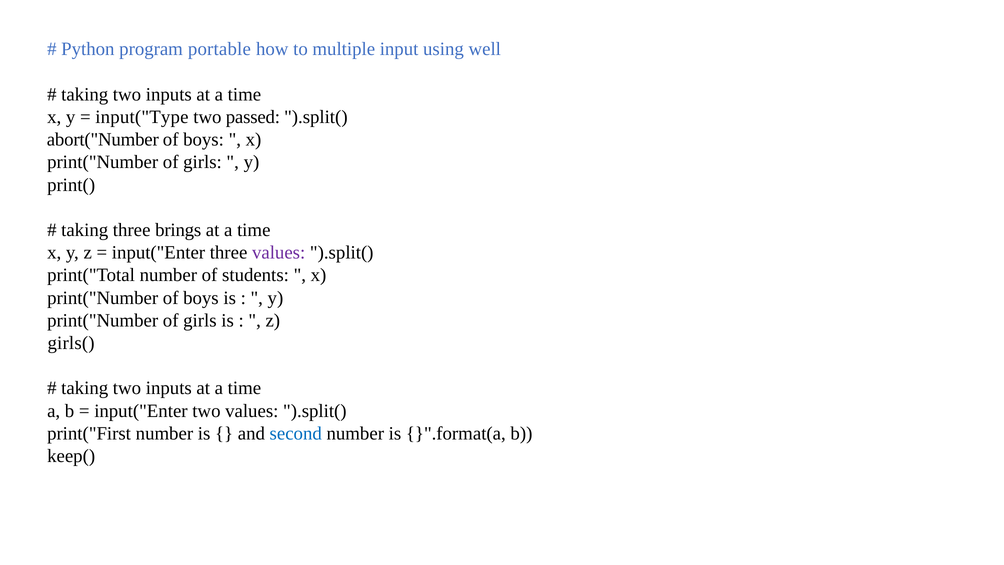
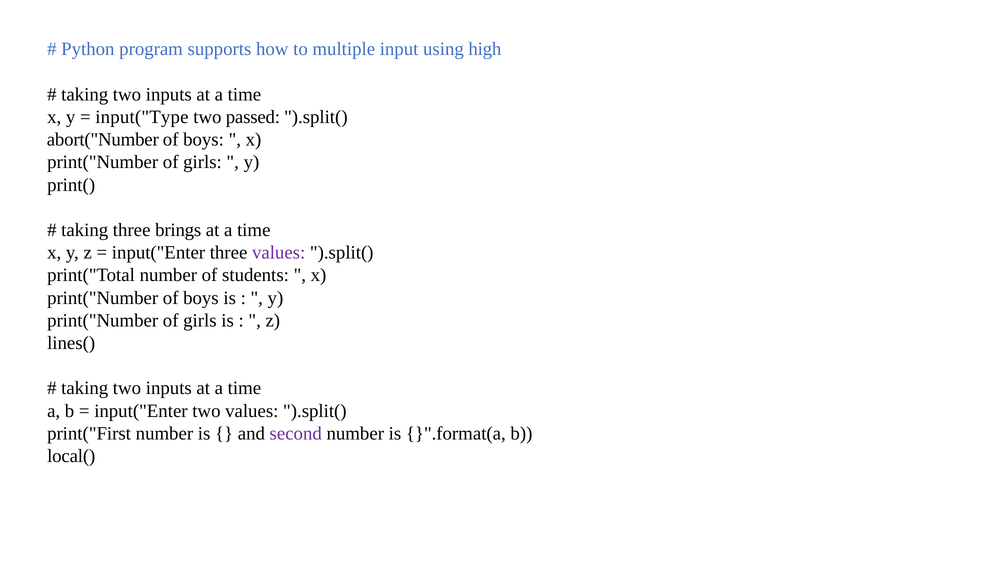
portable: portable -> supports
well: well -> high
girls(: girls( -> lines(
second colour: blue -> purple
keep(: keep( -> local(
